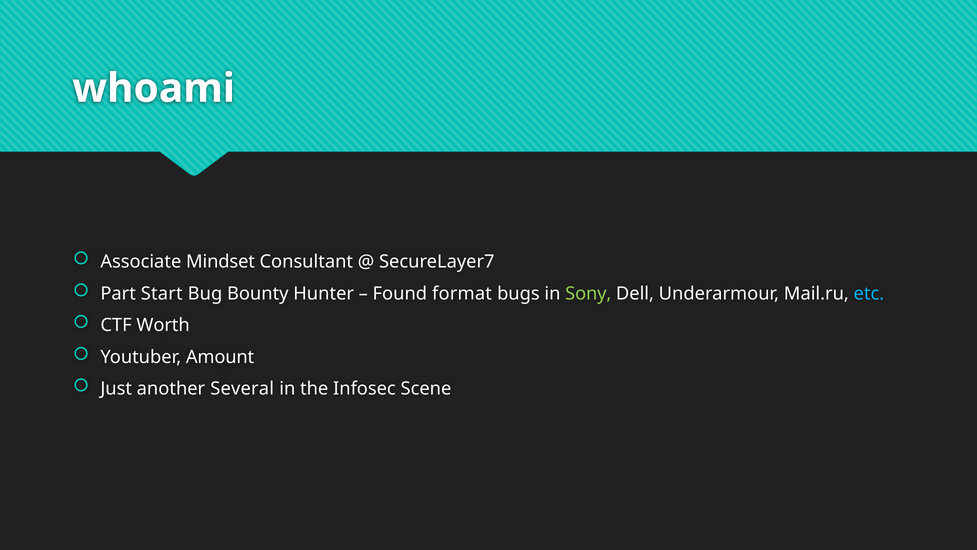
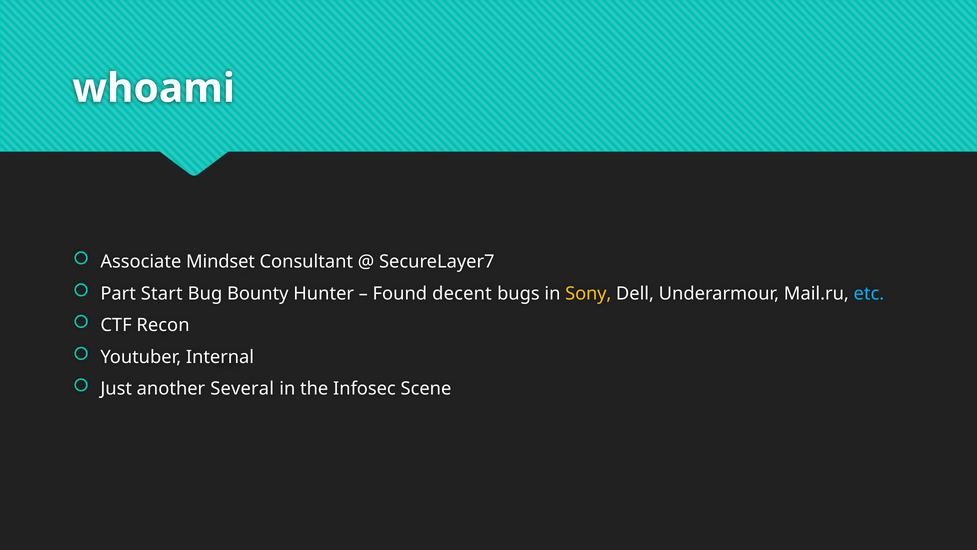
format: format -> decent
Sony colour: light green -> yellow
Worth: Worth -> Recon
Amount: Amount -> Internal
